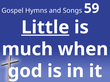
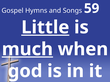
much underline: none -> present
